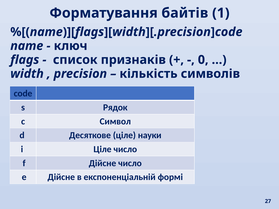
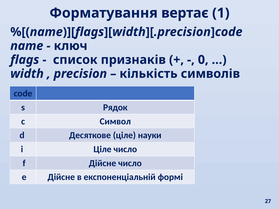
байтів: байтів -> вертає
